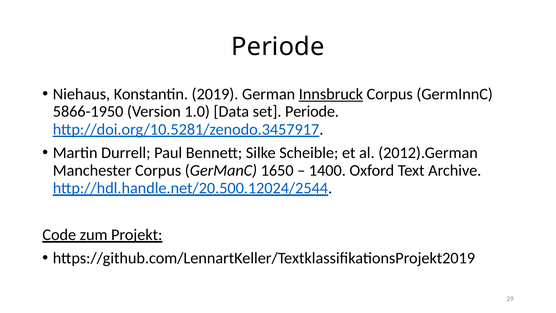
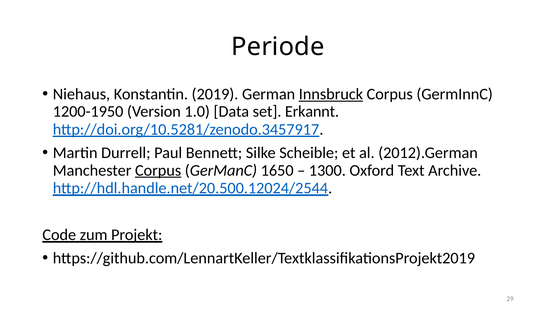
5866-1950: 5866-1950 -> 1200-1950
set Periode: Periode -> Erkannt
Corpus at (158, 170) underline: none -> present
1400: 1400 -> 1300
